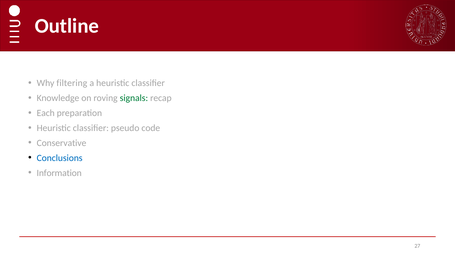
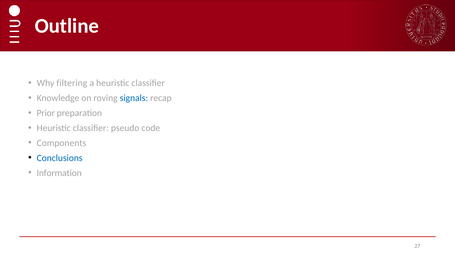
signals colour: green -> blue
Each: Each -> Prior
Conservative: Conservative -> Components
